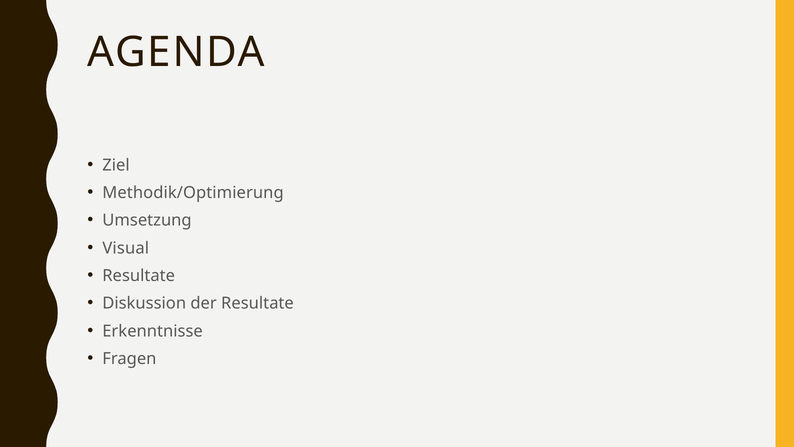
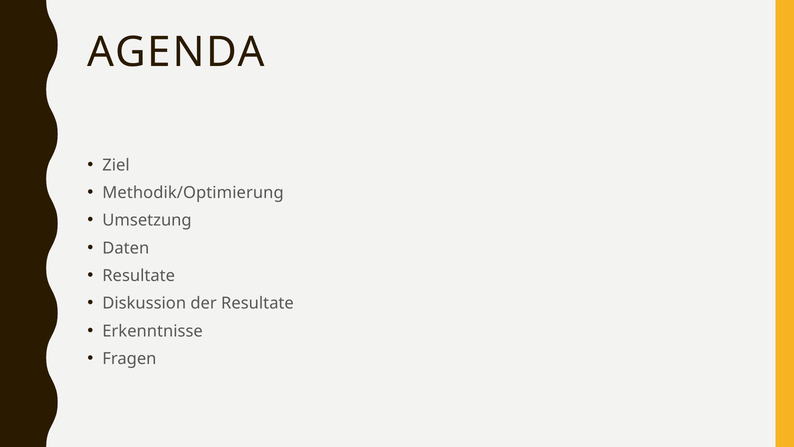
Visual: Visual -> Daten
